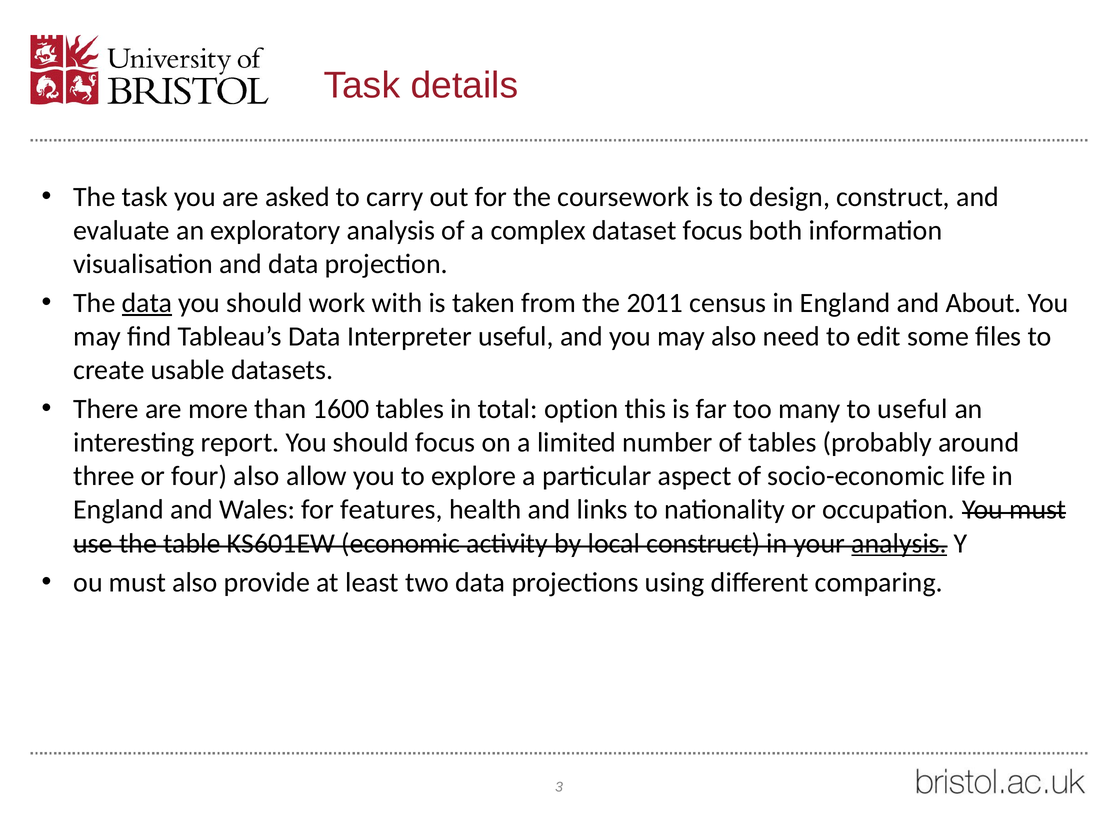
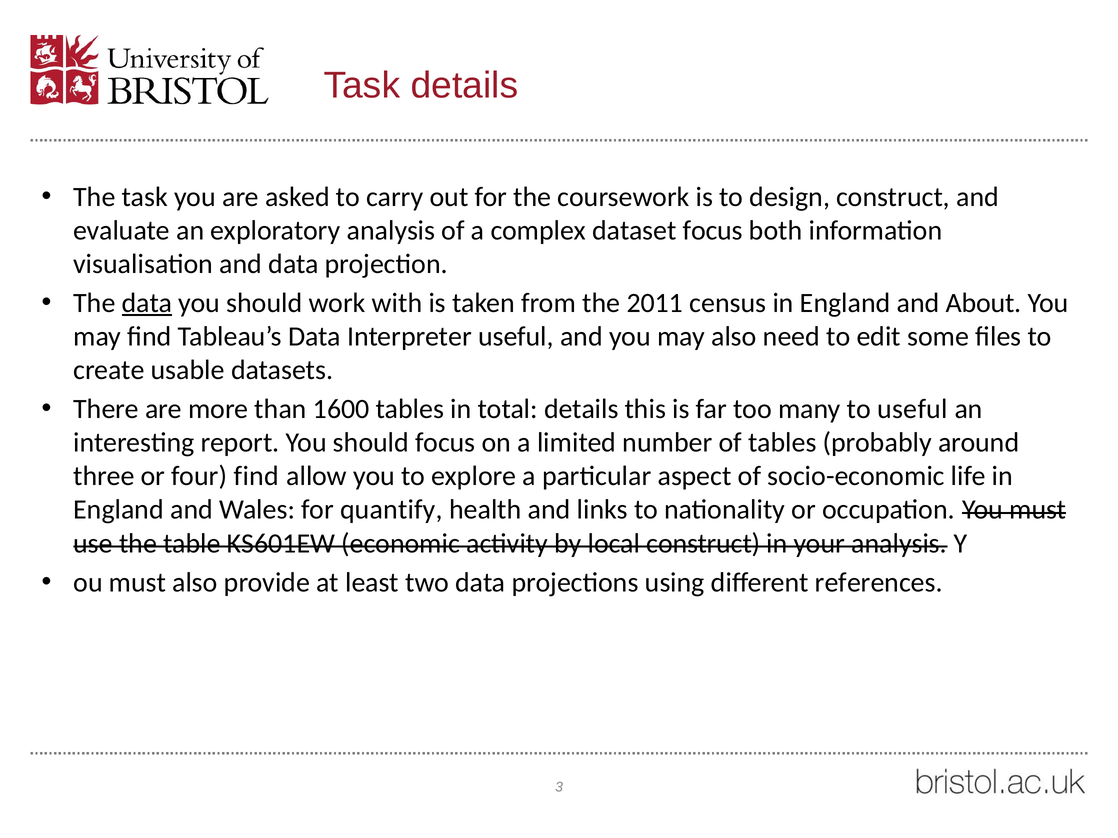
total option: option -> details
four also: also -> find
features: features -> quantify
analysis at (899, 544) underline: present -> none
comparing: comparing -> references
